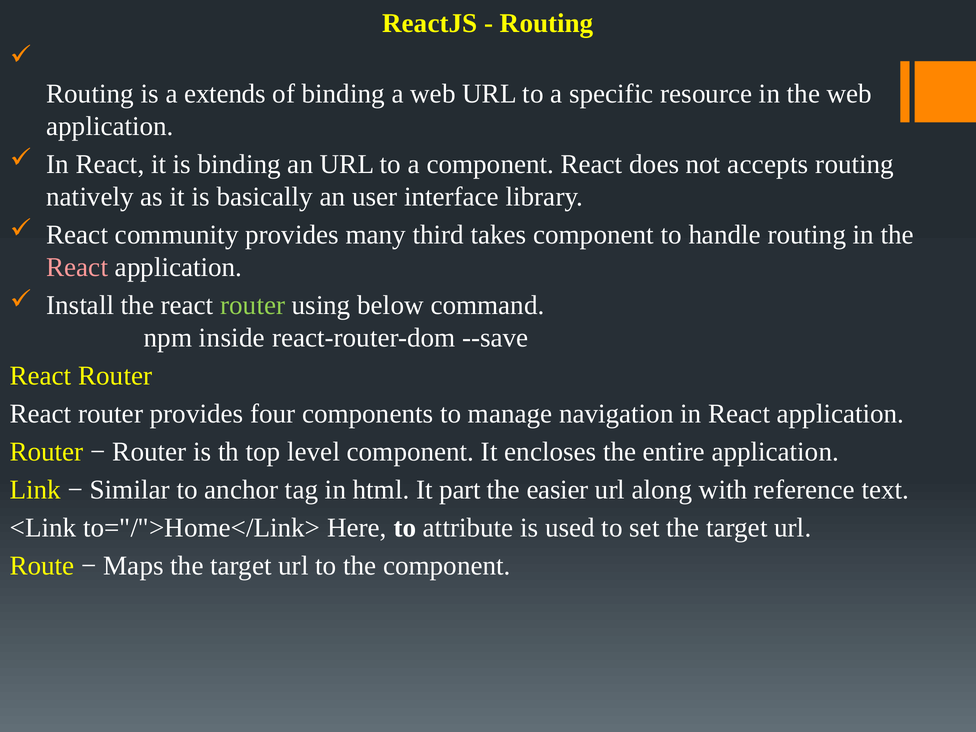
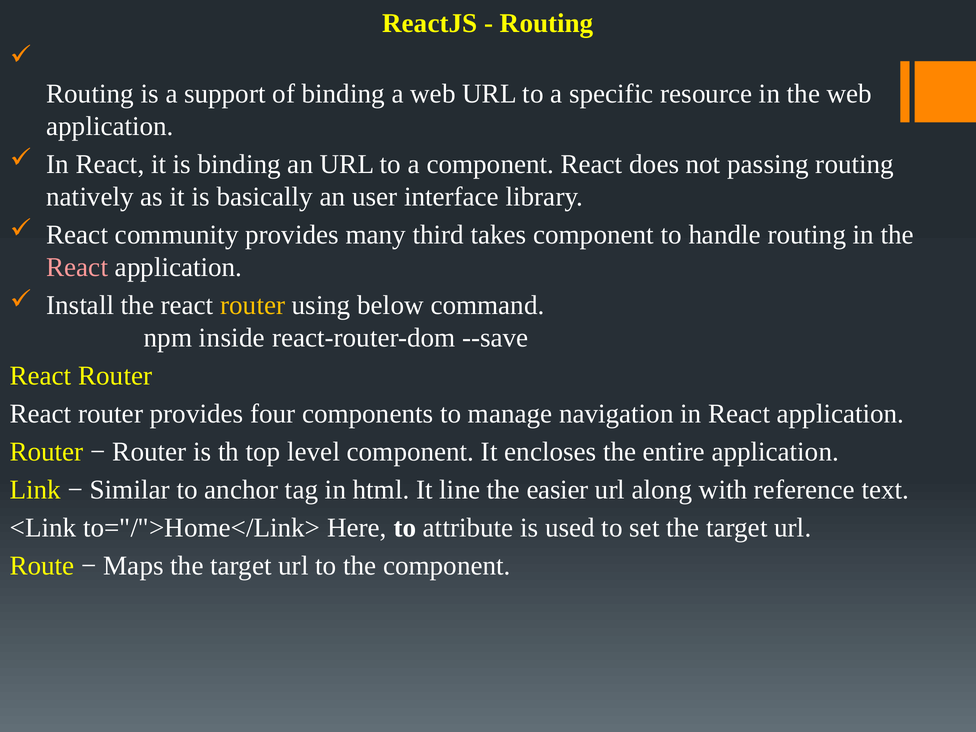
extends: extends -> support
accepts: accepts -> passing
router at (253, 305) colour: light green -> yellow
part: part -> line
